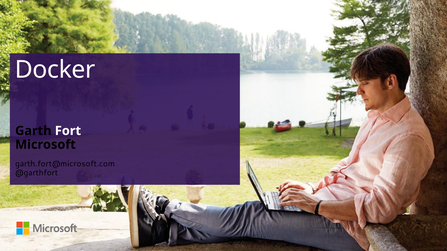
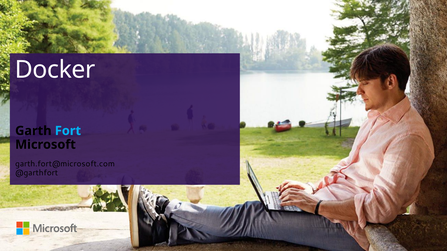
Fort colour: white -> light blue
